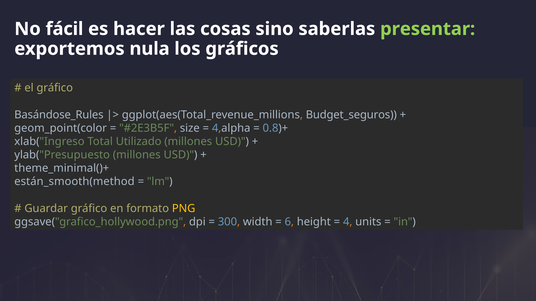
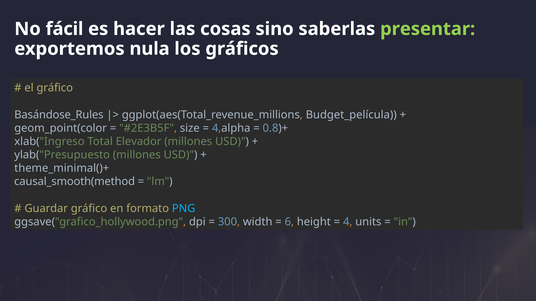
Budget_seguros: Budget_seguros -> Budget_película
Utilizado: Utilizado -> Elevador
están_smooth(method: están_smooth(method -> causal_smooth(method
PNG colour: yellow -> light blue
